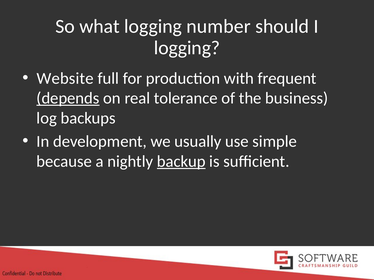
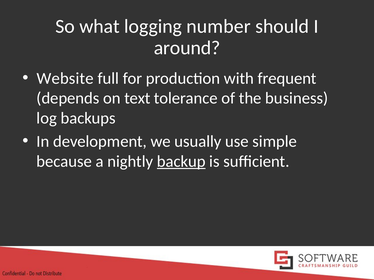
logging at (187, 48): logging -> around
depends underline: present -> none
real: real -> text
